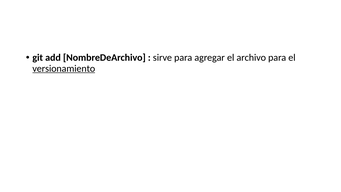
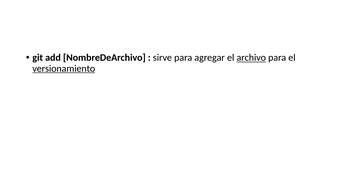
archivo underline: none -> present
